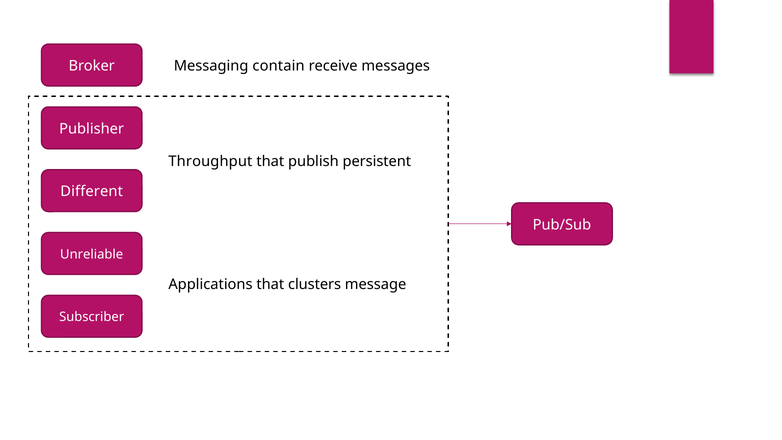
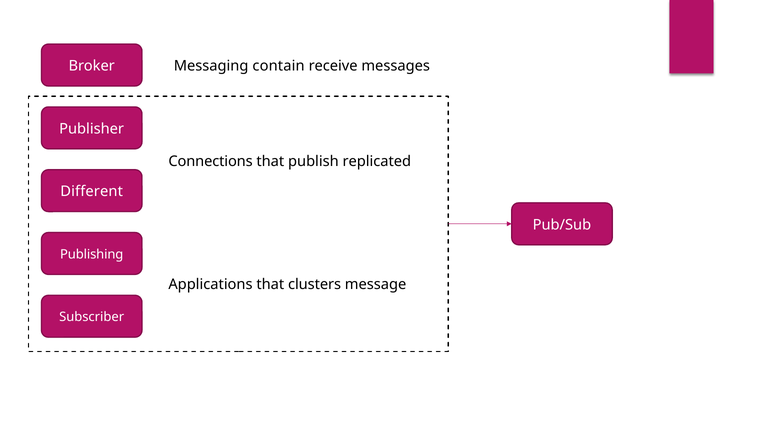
Throughput: Throughput -> Connections
persistent: persistent -> replicated
Unreliable: Unreliable -> Publishing
